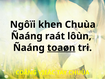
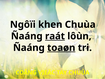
raát underline: none -> present
